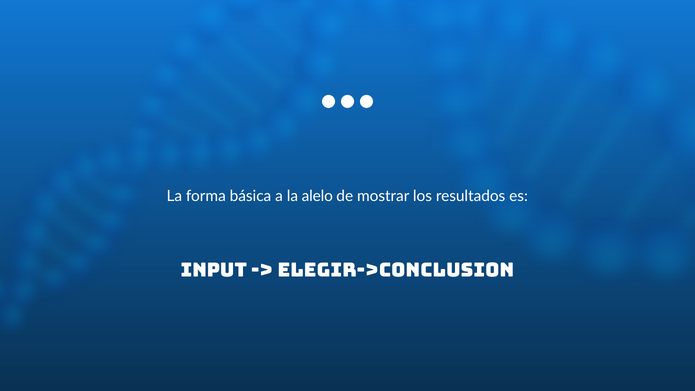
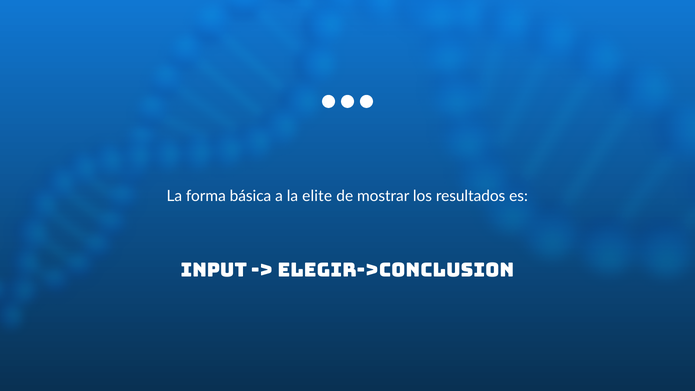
alelo: alelo -> elite
